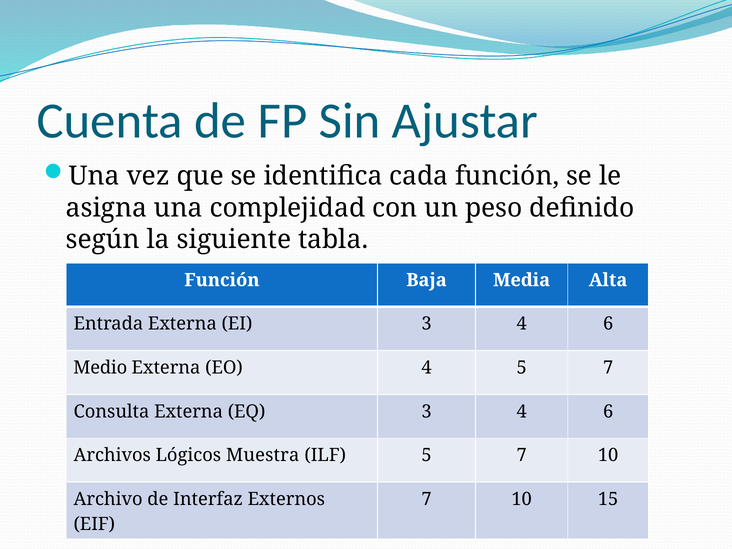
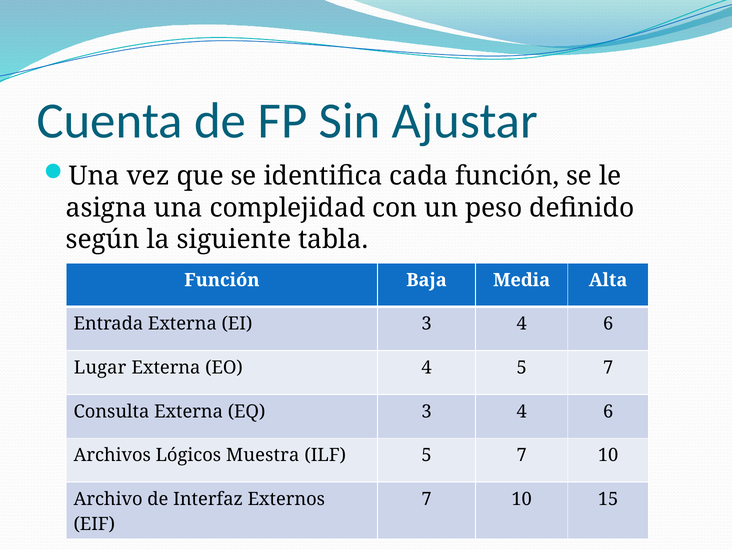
Medio: Medio -> Lugar
